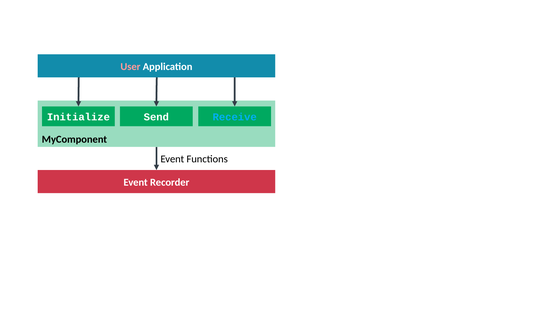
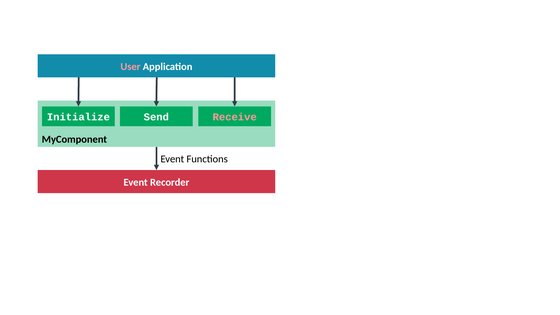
Receive colour: light blue -> pink
